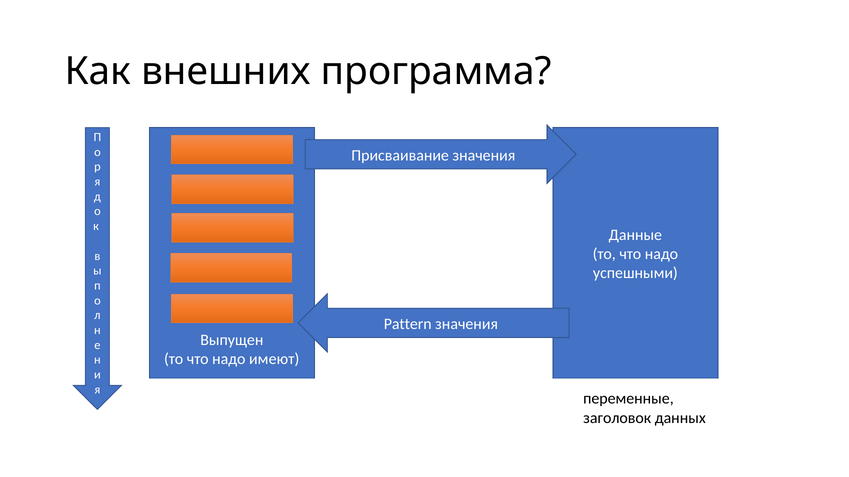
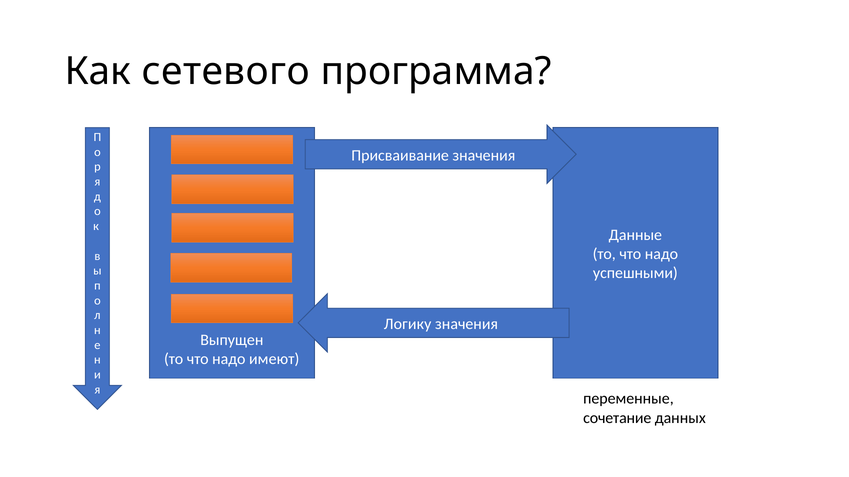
внешних: внешних -> сетевого
Pattern: Pattern -> Логику
заголовок: заголовок -> сочетание
